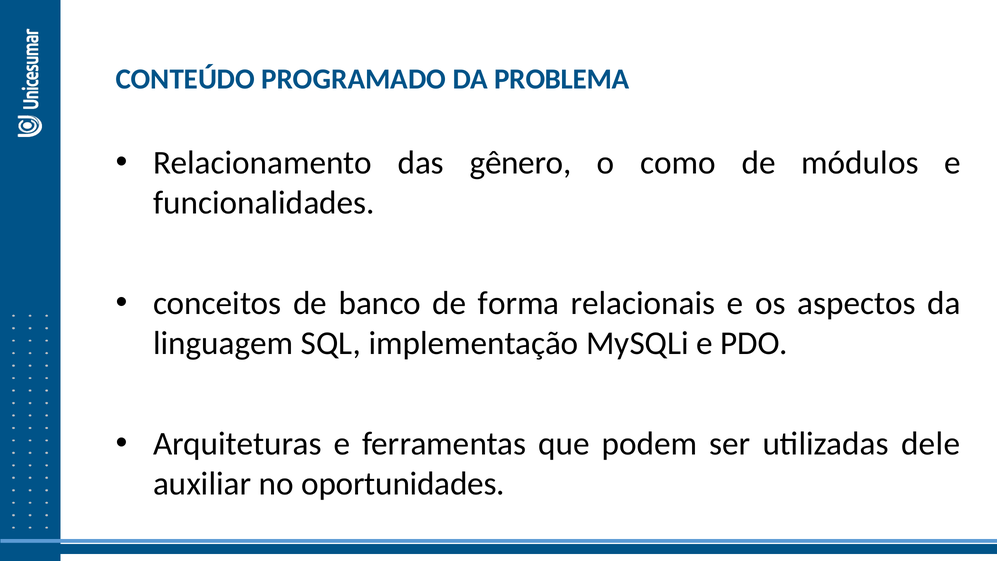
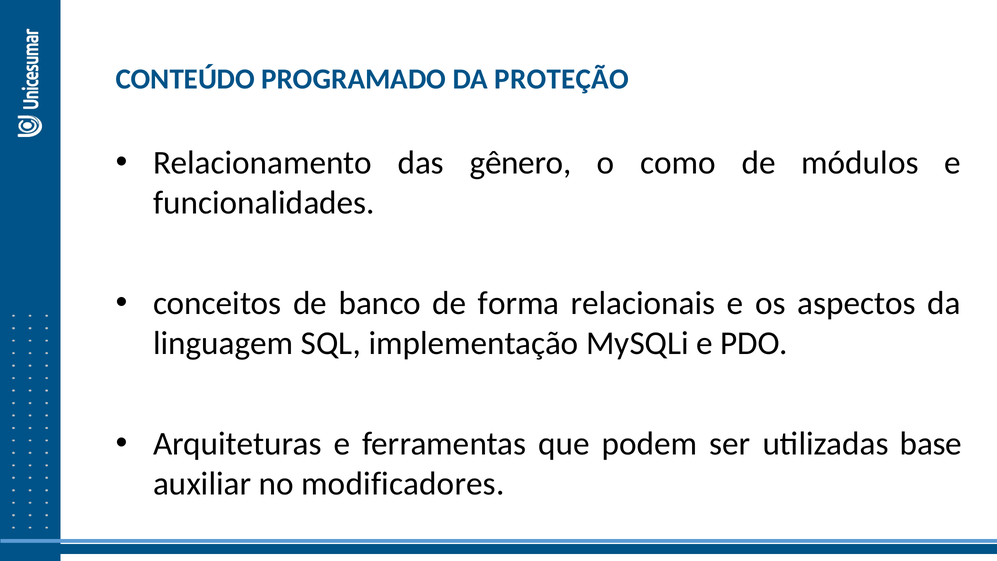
PROBLEMA: PROBLEMA -> PROTEÇÃO
dele: dele -> base
oportunidades: oportunidades -> modificadores
